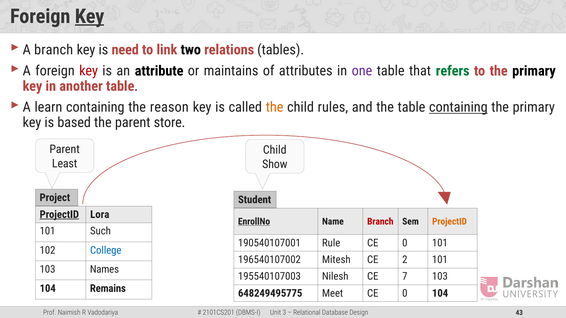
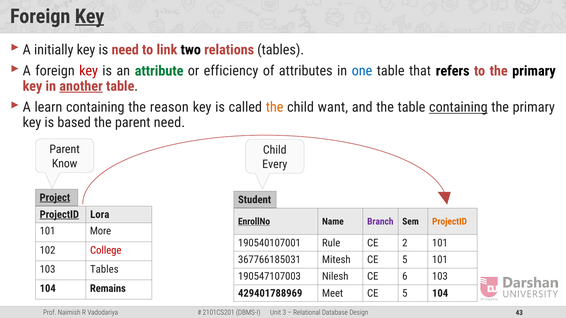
A branch: branch -> initially
attribute colour: black -> green
maintains: maintains -> efficiency
one colour: purple -> blue
refers colour: green -> black
another underline: none -> present
rules: rules -> want
parent store: store -> need
Least: Least -> Know
Show: Show -> Every
Project underline: none -> present
Branch at (380, 222) colour: red -> purple
Such: Such -> More
0 at (405, 243): 0 -> 2
College colour: blue -> red
196540107002: 196540107002 -> 367766185031
Mitesh CE 2: 2 -> 5
103 Names: Names -> Tables
195540107003: 195540107003 -> 190547107003
7: 7 -> 6
648249495775: 648249495775 -> 429401788969
Meet CE 0: 0 -> 5
